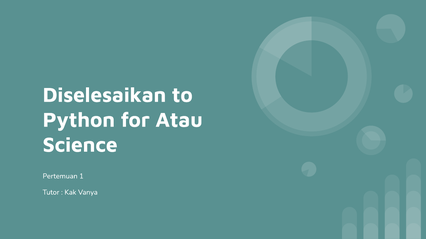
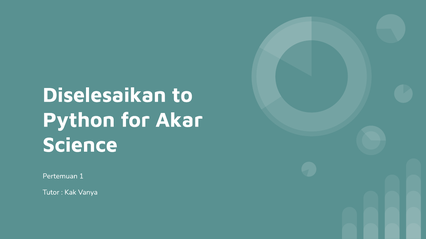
Atau: Atau -> Akar
